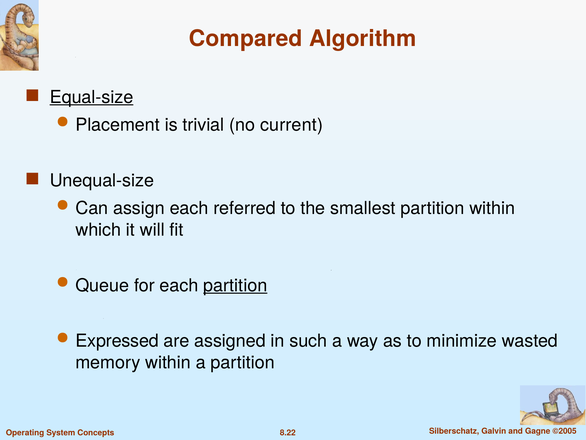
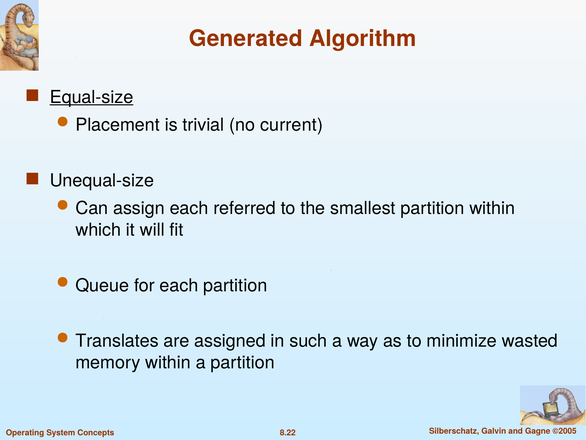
Compared: Compared -> Generated
partition at (235, 285) underline: present -> none
Expressed: Expressed -> Translates
